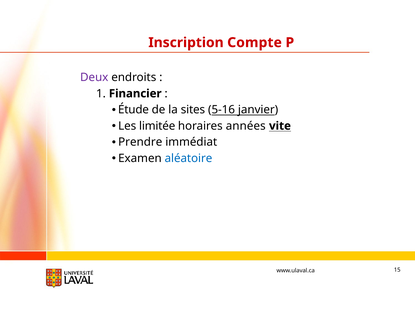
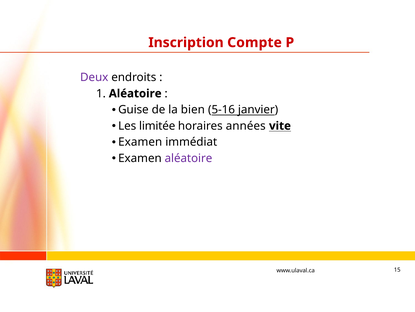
1 Financier: Financier -> Aléatoire
Étude: Étude -> Guise
sites: sites -> bien
Prendre at (140, 142): Prendre -> Examen
aléatoire at (188, 158) colour: blue -> purple
